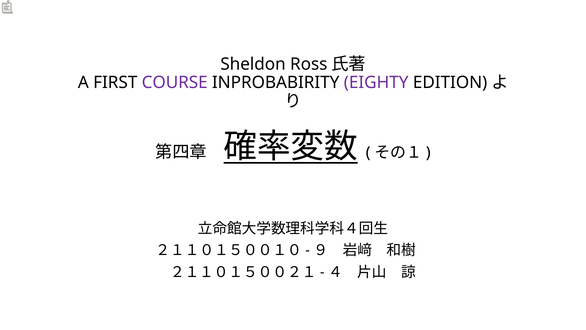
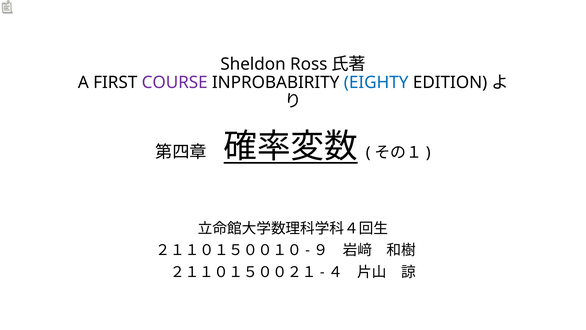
EIGHTY colour: purple -> blue
